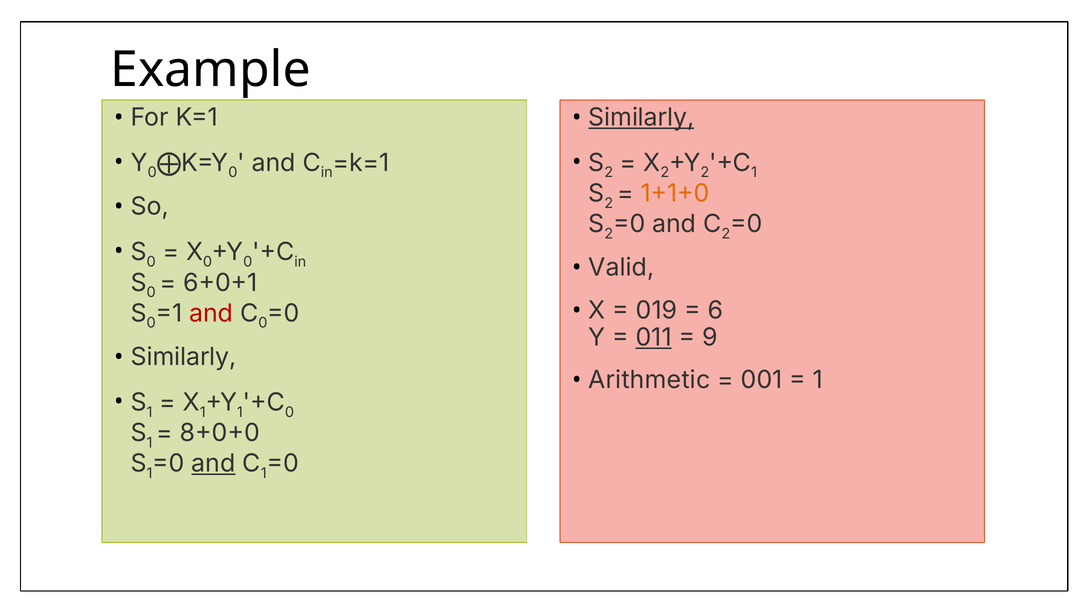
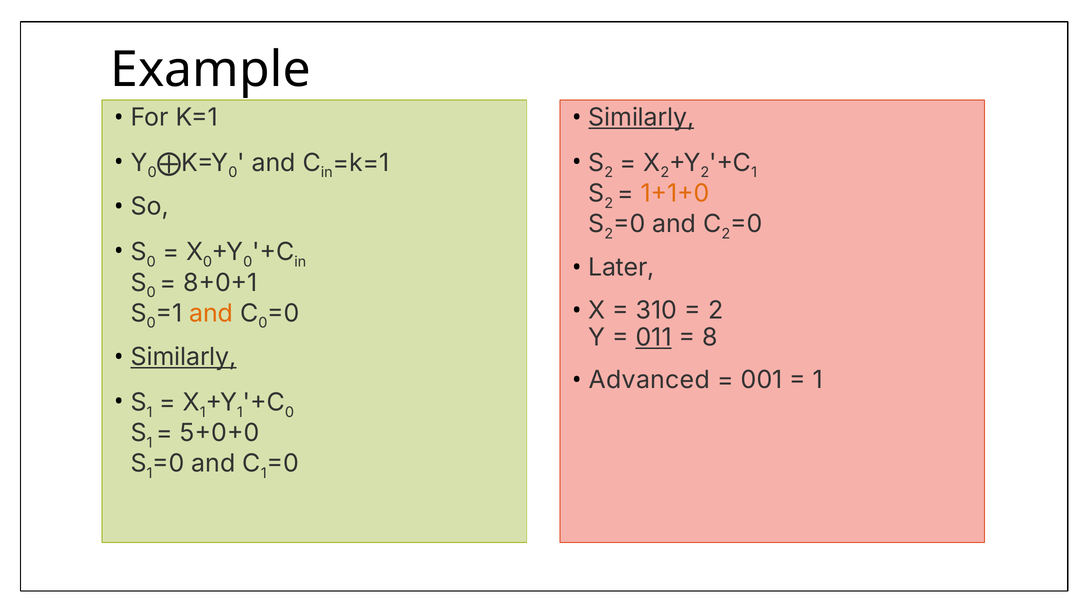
Valid: Valid -> Later
6+0+1: 6+0+1 -> 8+0+1
019: 019 -> 310
6 at (716, 311): 6 -> 2
and at (211, 314) colour: red -> orange
9: 9 -> 8
Similarly at (184, 357) underline: none -> present
Arithmetic: Arithmetic -> Advanced
8+0+0: 8+0+0 -> 5+0+0
and at (213, 464) underline: present -> none
